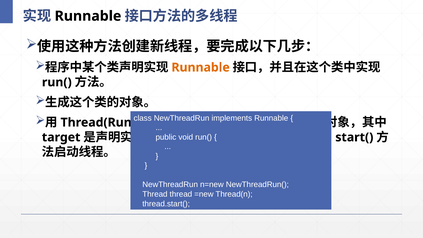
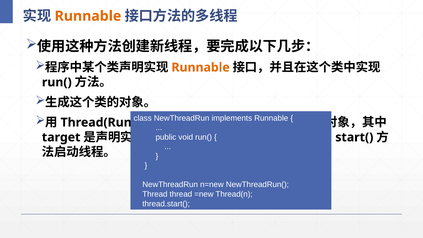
Runnable at (88, 16) colour: black -> orange
